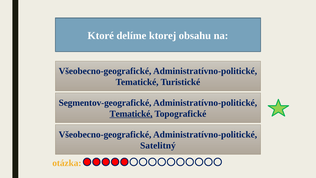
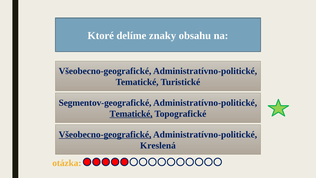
ktorej: ktorej -> znaky
Všeobecno-geografické at (105, 134) underline: none -> present
Satelitný: Satelitný -> Kreslená
